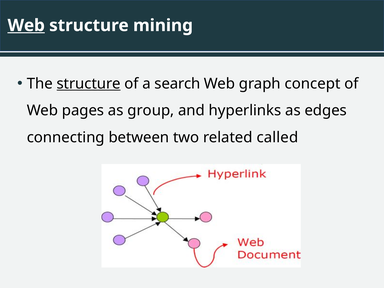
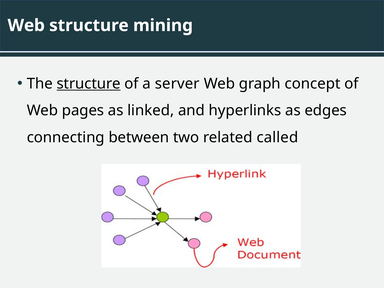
Web at (26, 25) underline: present -> none
search: search -> server
group: group -> linked
